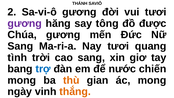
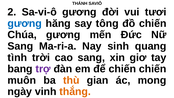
gương at (25, 23) colour: purple -> blue
đồ được: được -> chiến
Nay tươi: tươi -> sinh
trợ colour: blue -> purple
để nước: nước -> chiến
mong at (22, 80): mong -> muôn
